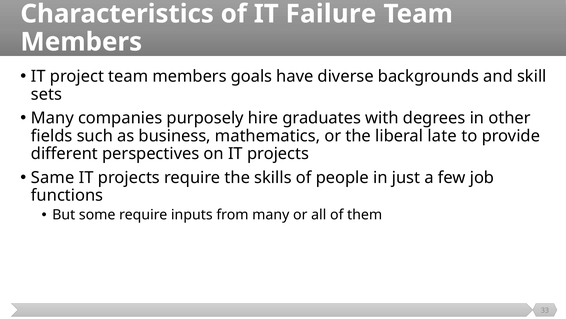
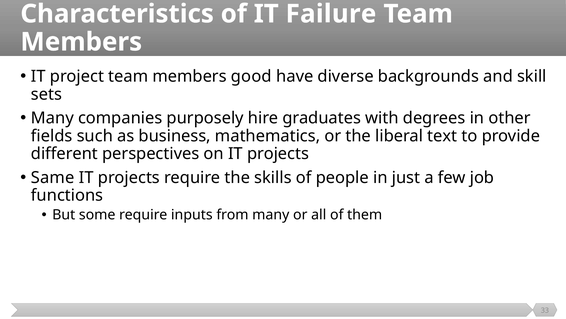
goals: goals -> good
late: late -> text
